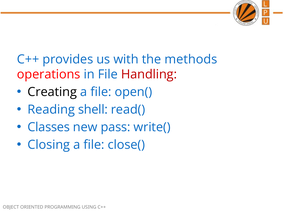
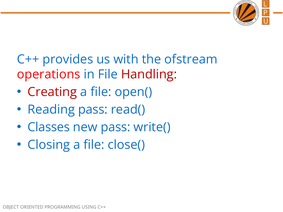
methods: methods -> ofstream
Creating colour: black -> red
Reading shell: shell -> pass
